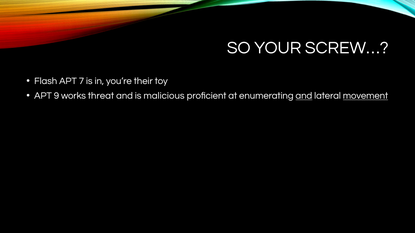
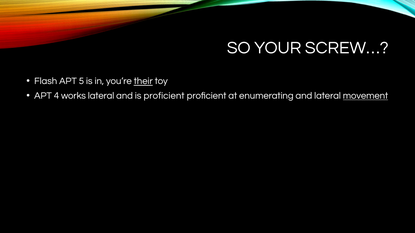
7: 7 -> 5
their underline: none -> present
9: 9 -> 4
works threat: threat -> lateral
is malicious: malicious -> proficient
and at (304, 96) underline: present -> none
